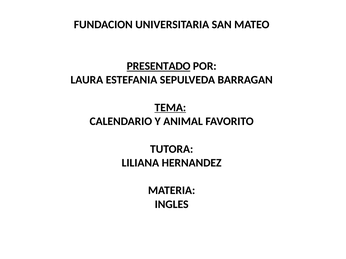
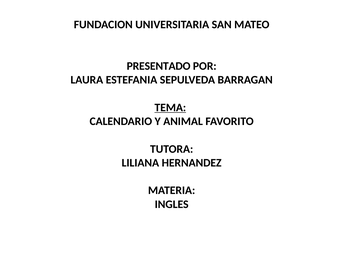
PRESENTADO underline: present -> none
